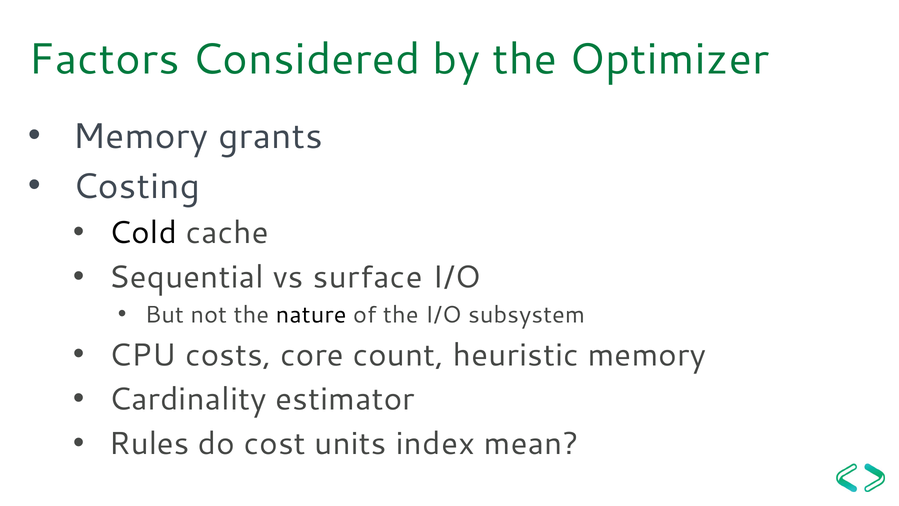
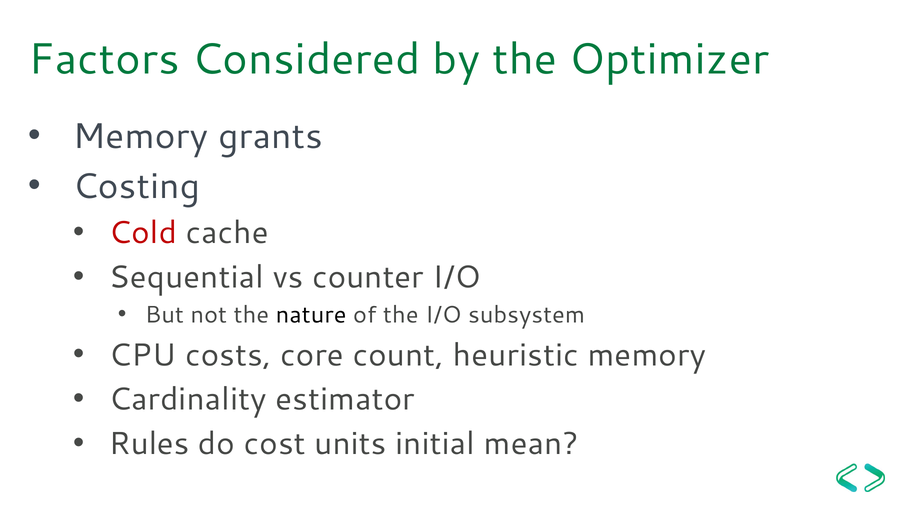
Cold colour: black -> red
surface: surface -> counter
index: index -> initial
